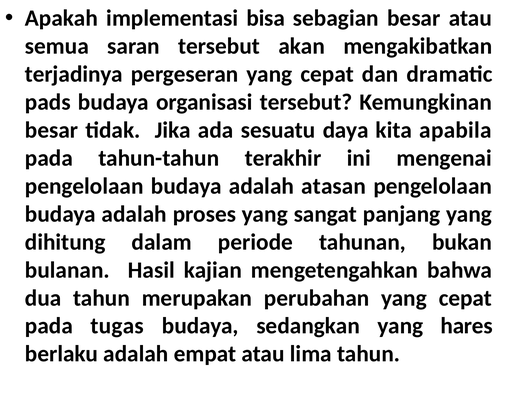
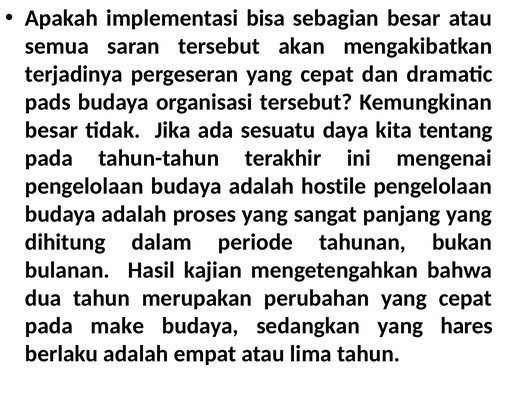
apabila: apabila -> tentang
atasan: atasan -> hostile
tugas: tugas -> make
